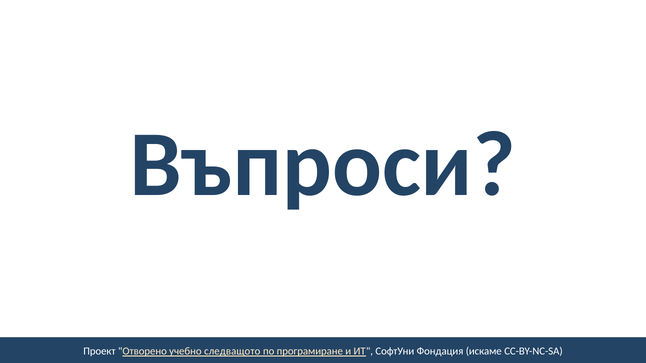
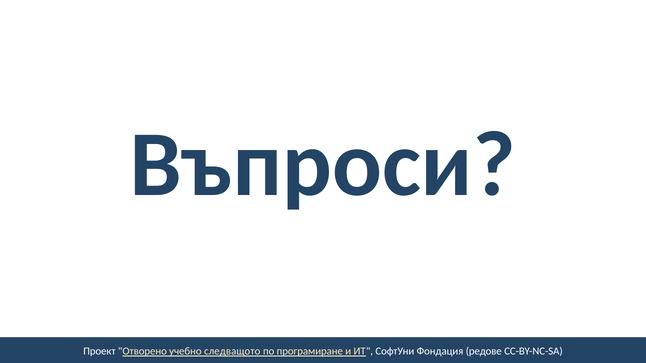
искаме: искаме -> редове
